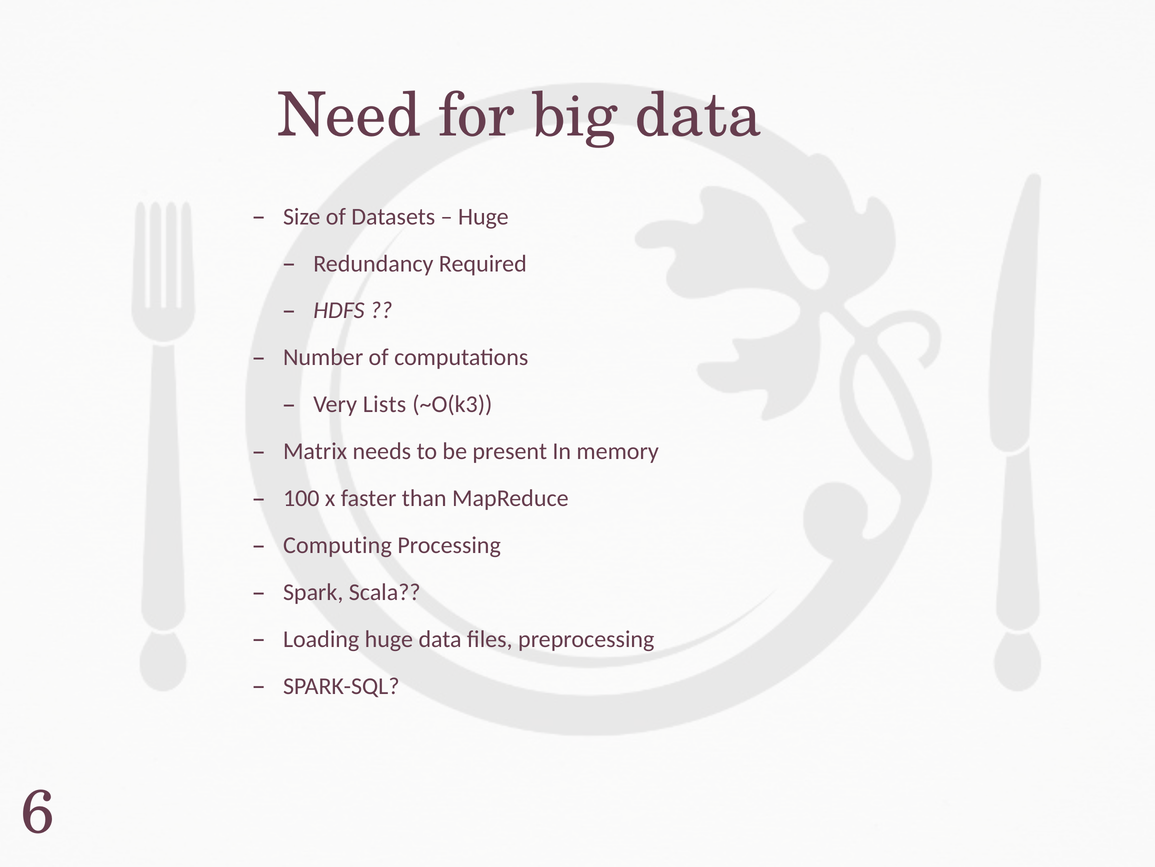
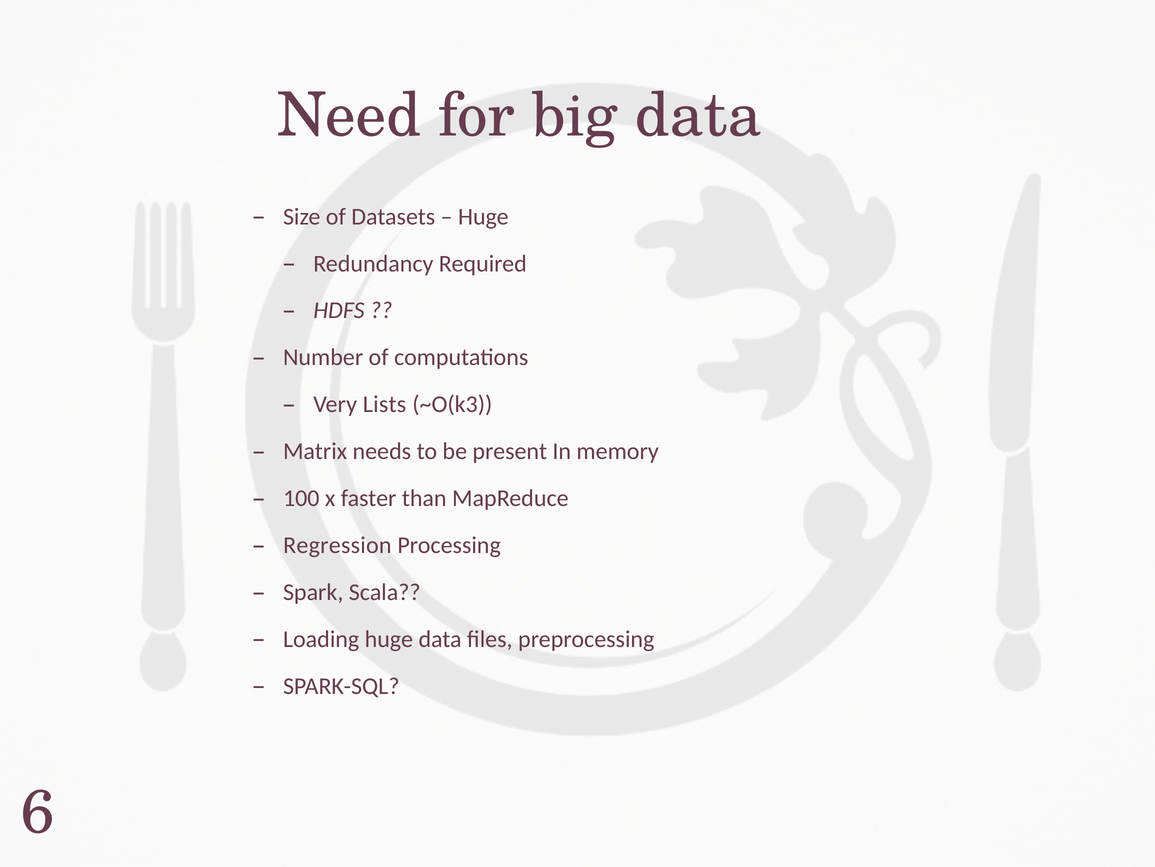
Computing: Computing -> Regression
